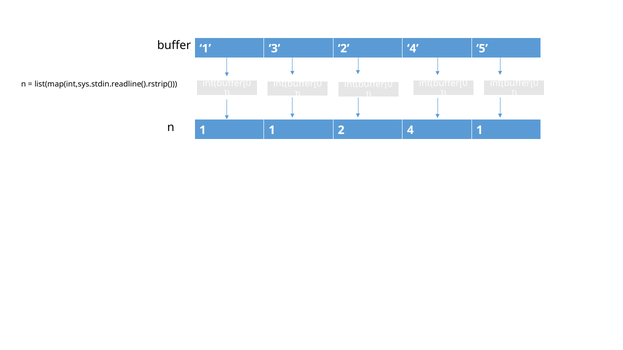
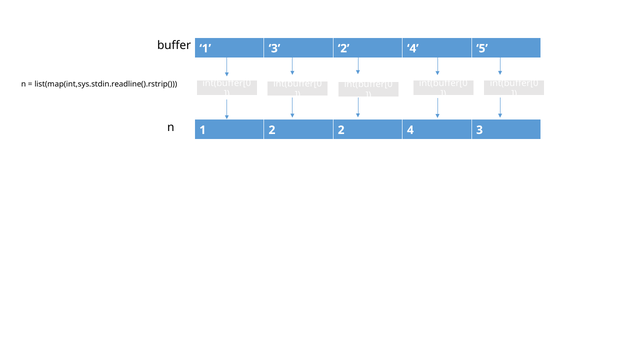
1 1: 1 -> 2
4 1: 1 -> 3
